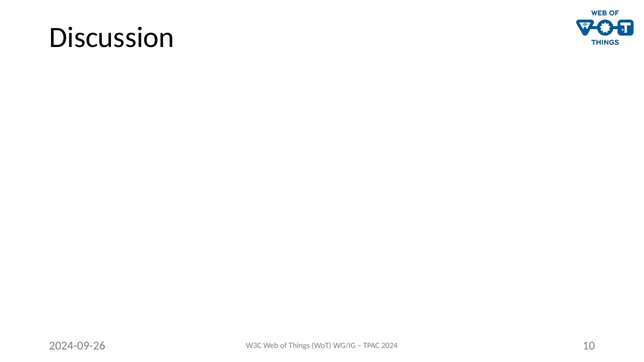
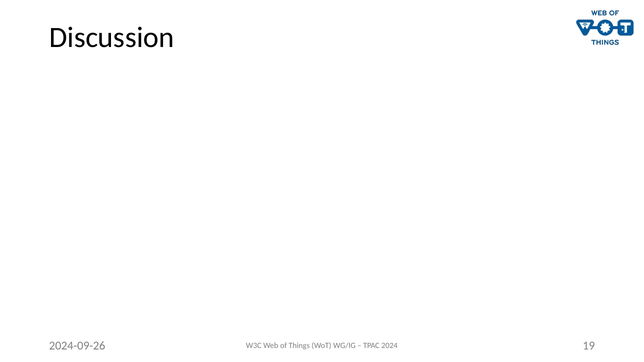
10: 10 -> 19
